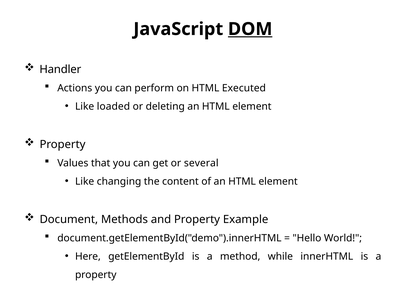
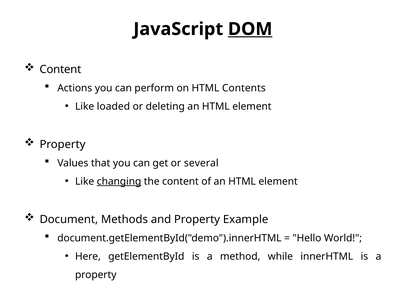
Handler at (60, 69): Handler -> Content
Executed: Executed -> Contents
changing underline: none -> present
